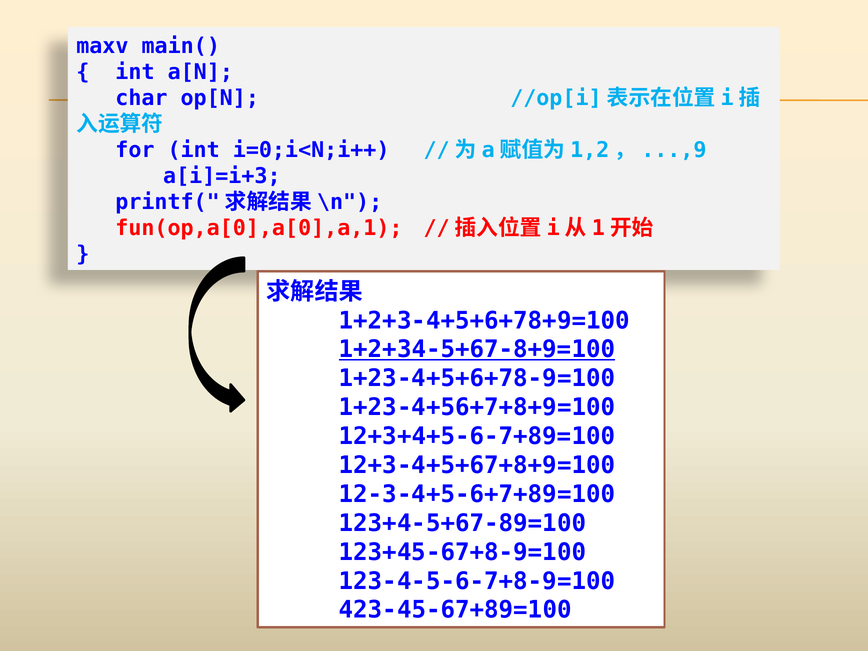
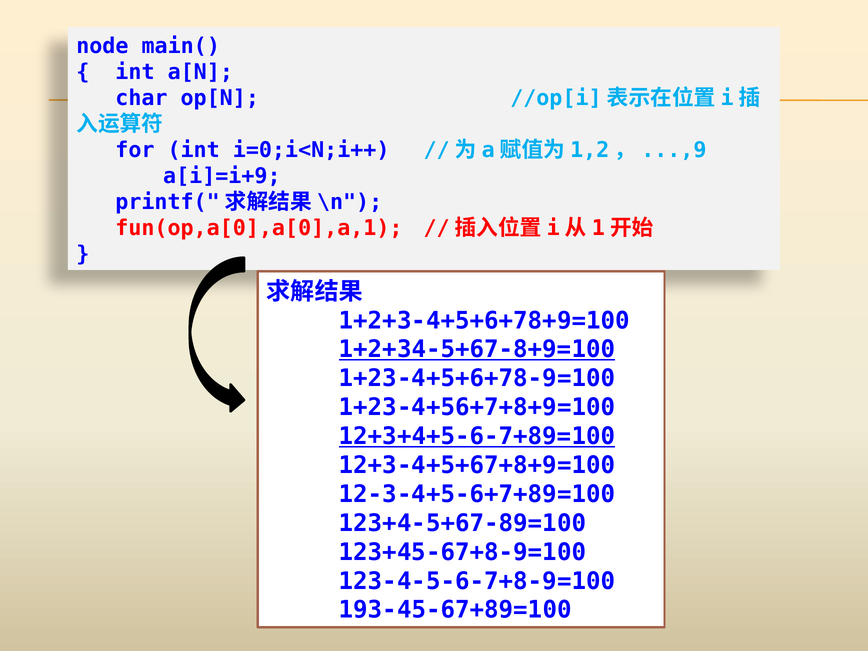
maxv: maxv -> node
a[i]=i+3: a[i]=i+3 -> a[i]=i+9
12+3+4+5-6-7+89=100 underline: none -> present
423-45-67+89=100: 423-45-67+89=100 -> 193-45-67+89=100
